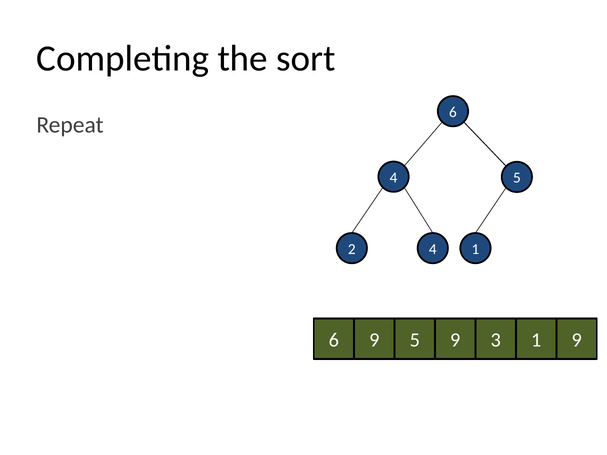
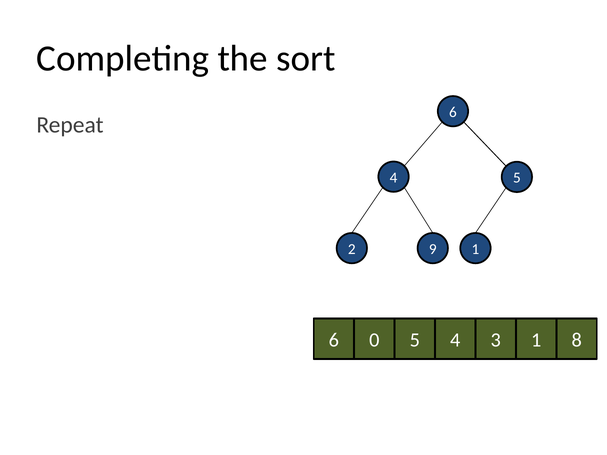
2 4: 4 -> 9
6 9: 9 -> 0
5 9: 9 -> 4
1 9: 9 -> 8
